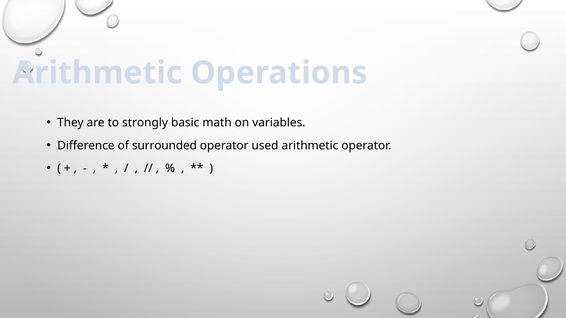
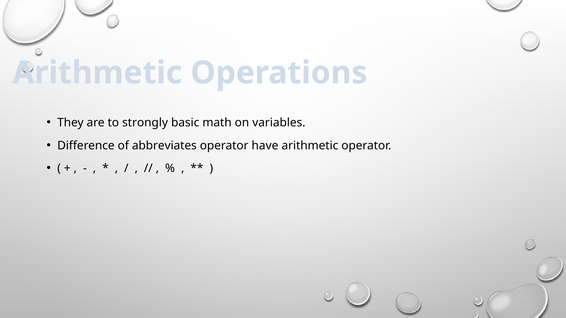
surrounded: surrounded -> abbreviates
used: used -> have
